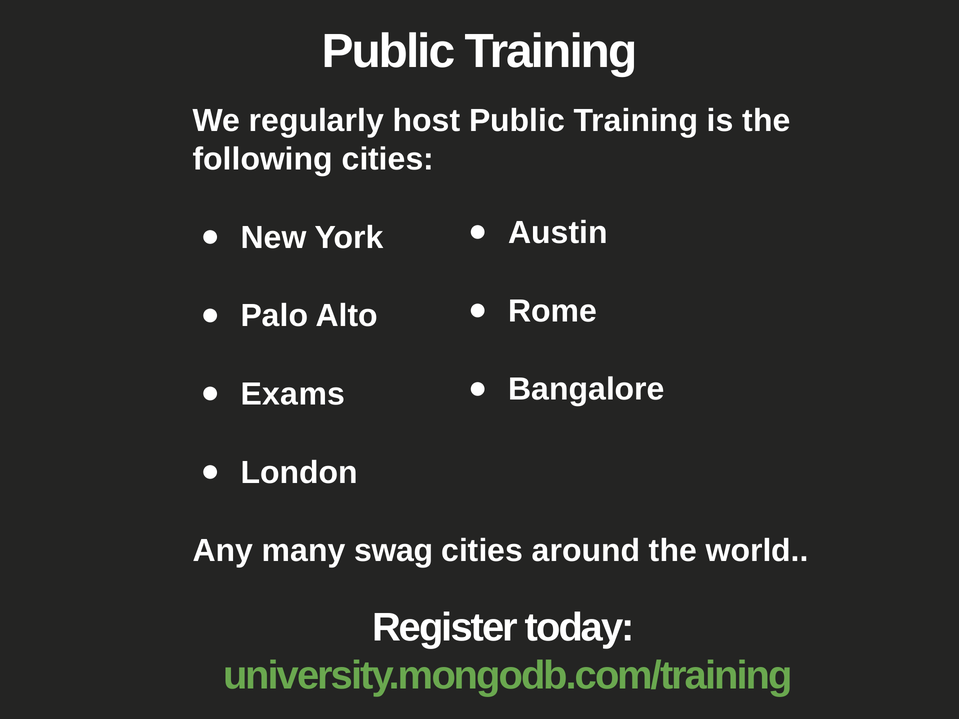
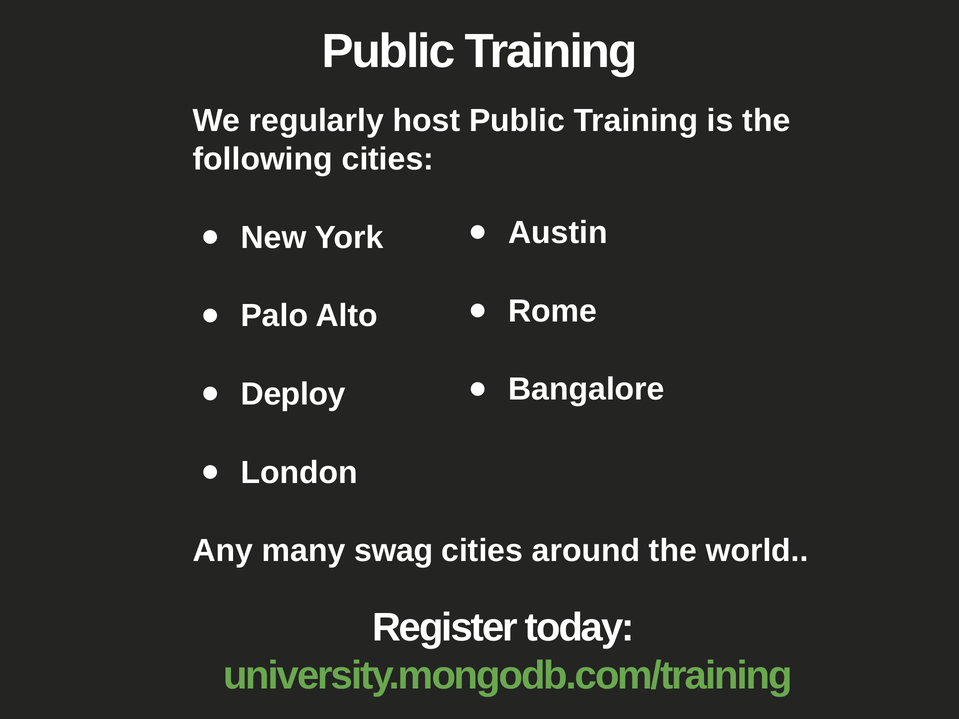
Exams: Exams -> Deploy
